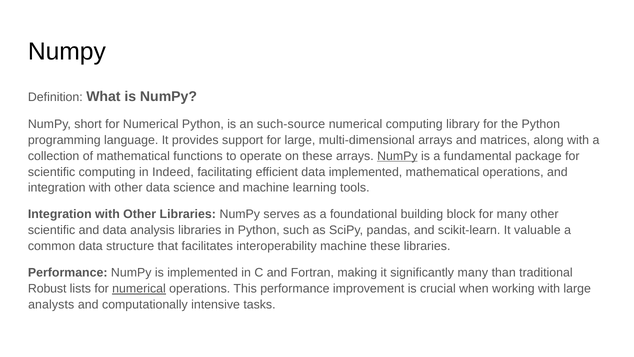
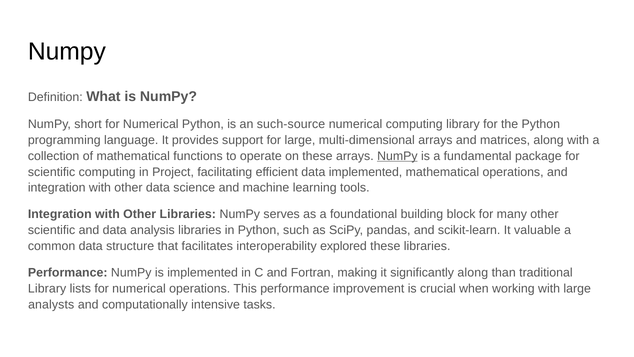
Indeed: Indeed -> Project
interoperability machine: machine -> explored
significantly many: many -> along
Robust at (47, 288): Robust -> Library
numerical at (139, 288) underline: present -> none
